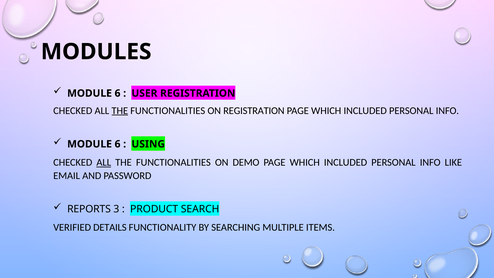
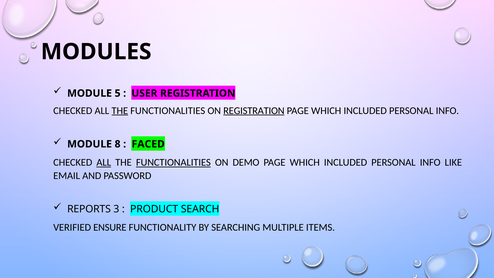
6 at (118, 93): 6 -> 5
REGISTRATION at (254, 111) underline: none -> present
6 at (118, 144): 6 -> 8
USING: USING -> FACED
FUNCTIONALITIES at (173, 162) underline: none -> present
DETAILS: DETAILS -> ENSURE
